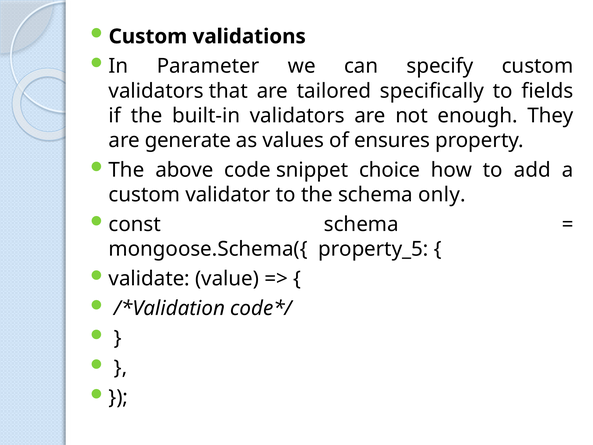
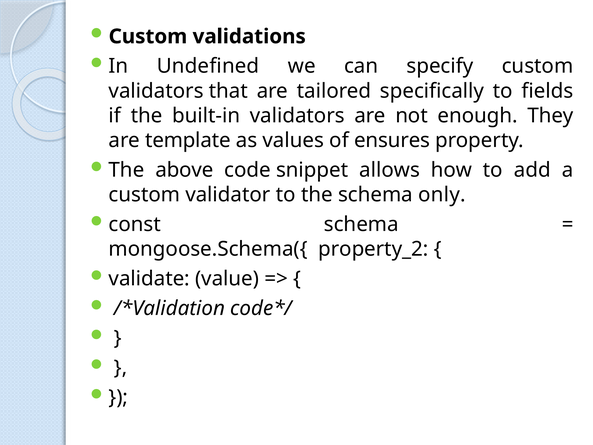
Parameter: Parameter -> Undefined
generate: generate -> template
choice: choice -> allows
property_5: property_5 -> property_2
